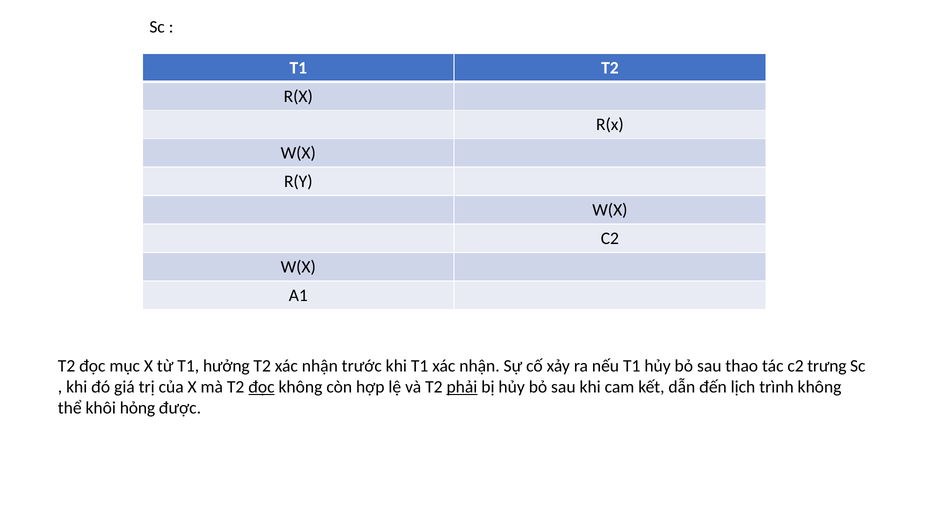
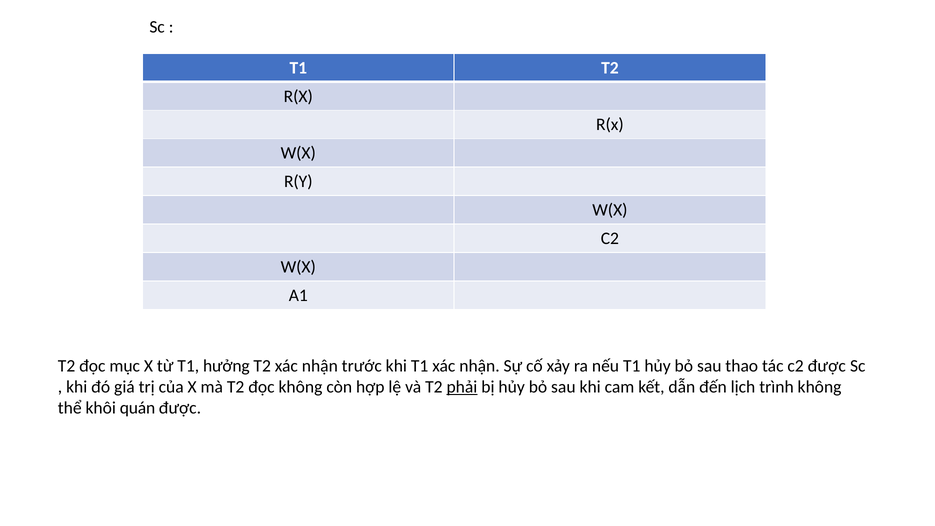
c2 trưng: trưng -> được
đọc at (261, 387) underline: present -> none
hỏng: hỏng -> quán
